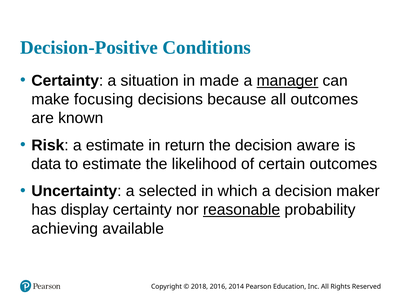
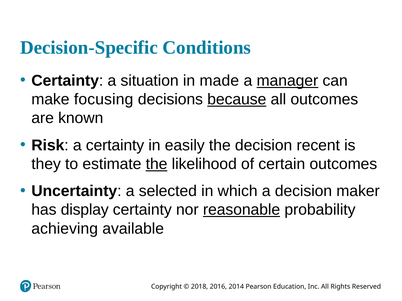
Decision-Positive: Decision-Positive -> Decision-Specific
because underline: none -> present
a estimate: estimate -> certainty
return: return -> easily
aware: aware -> recent
data: data -> they
the at (157, 164) underline: none -> present
